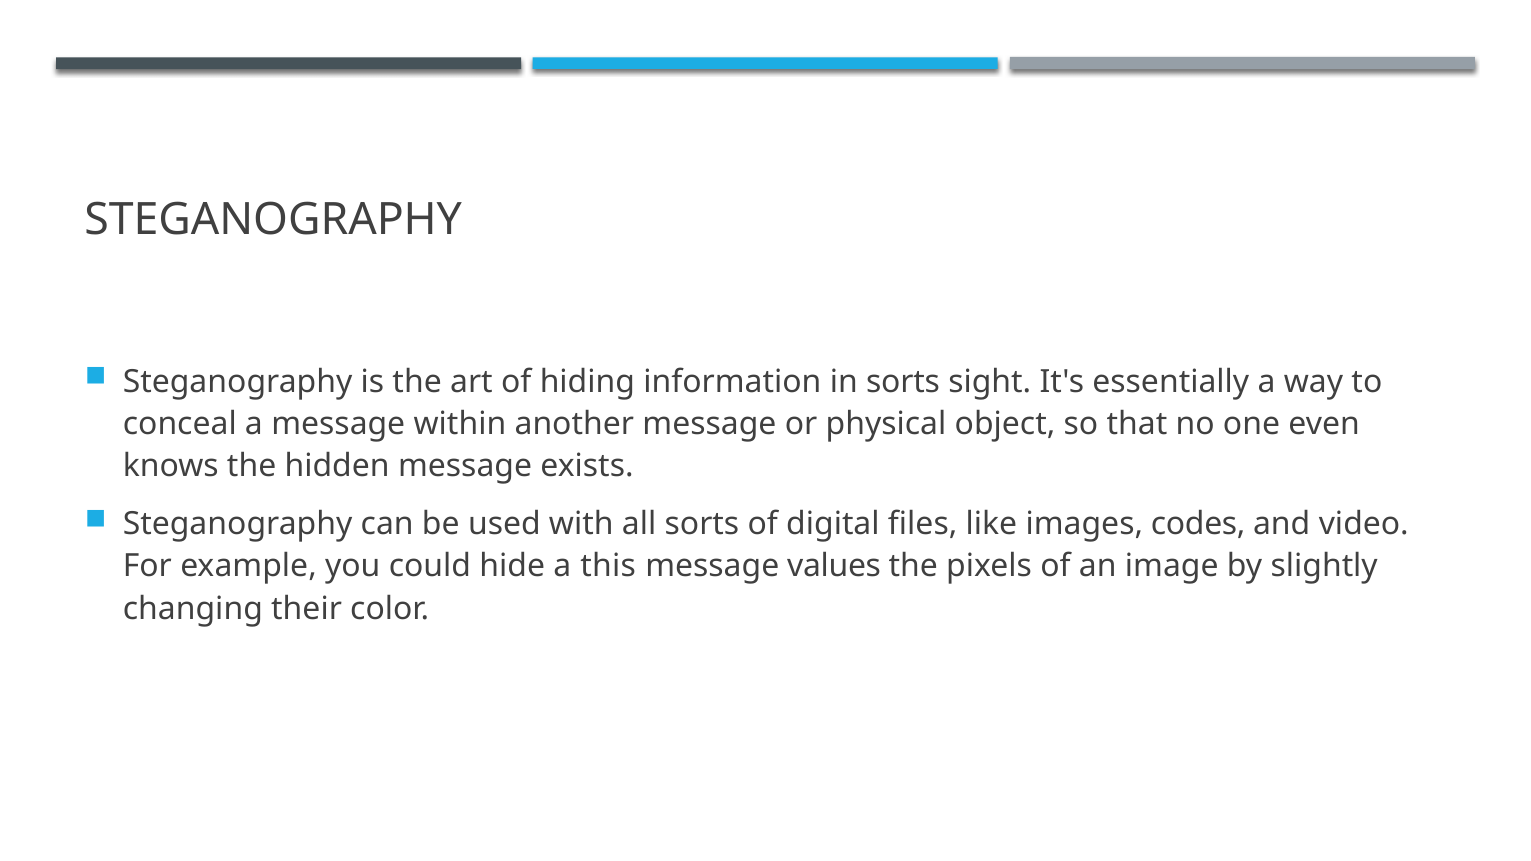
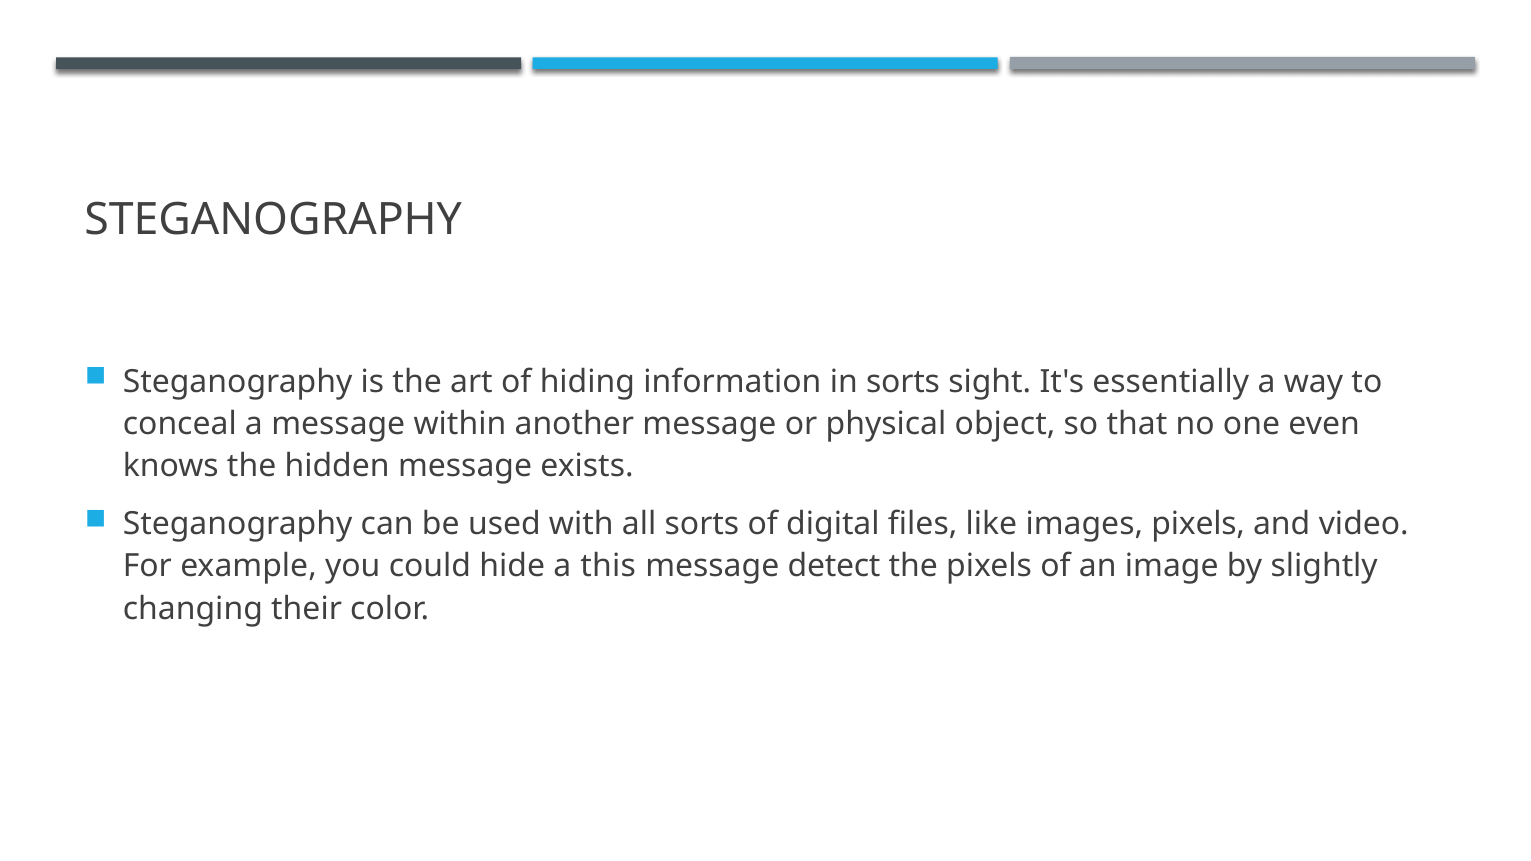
images codes: codes -> pixels
values: values -> detect
